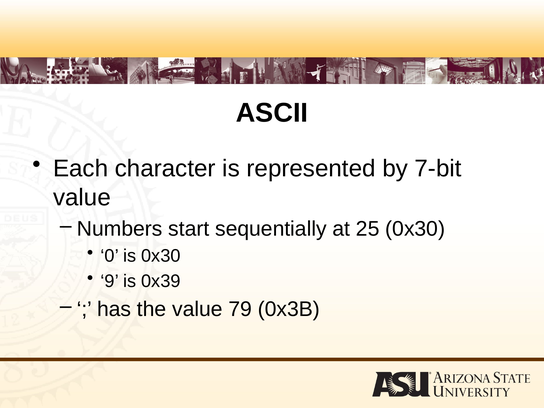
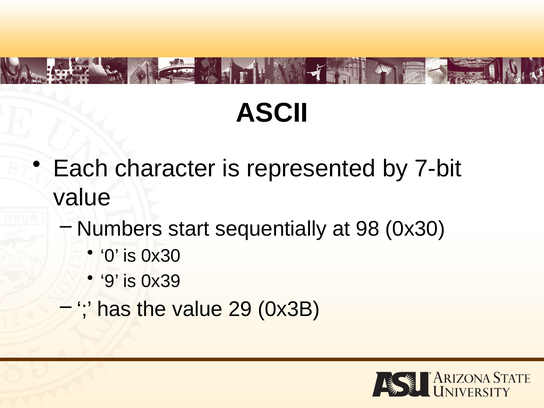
25: 25 -> 98
79: 79 -> 29
